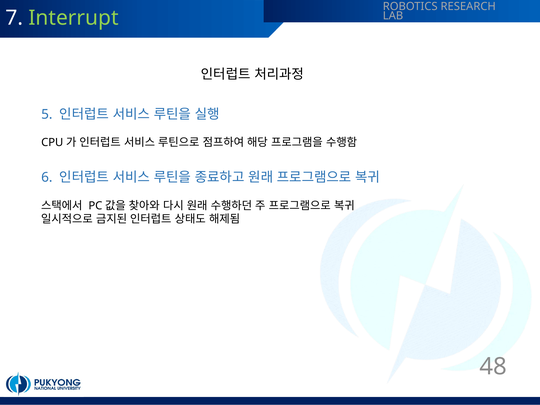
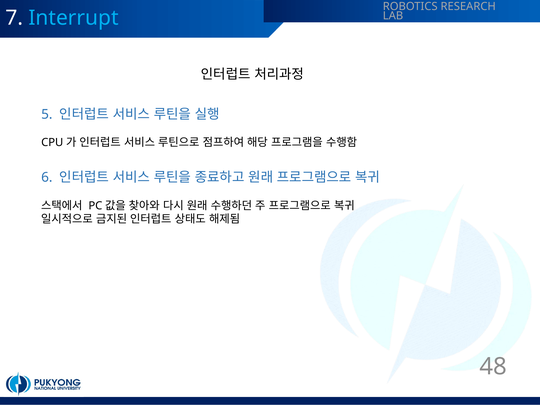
Interrupt colour: light green -> light blue
